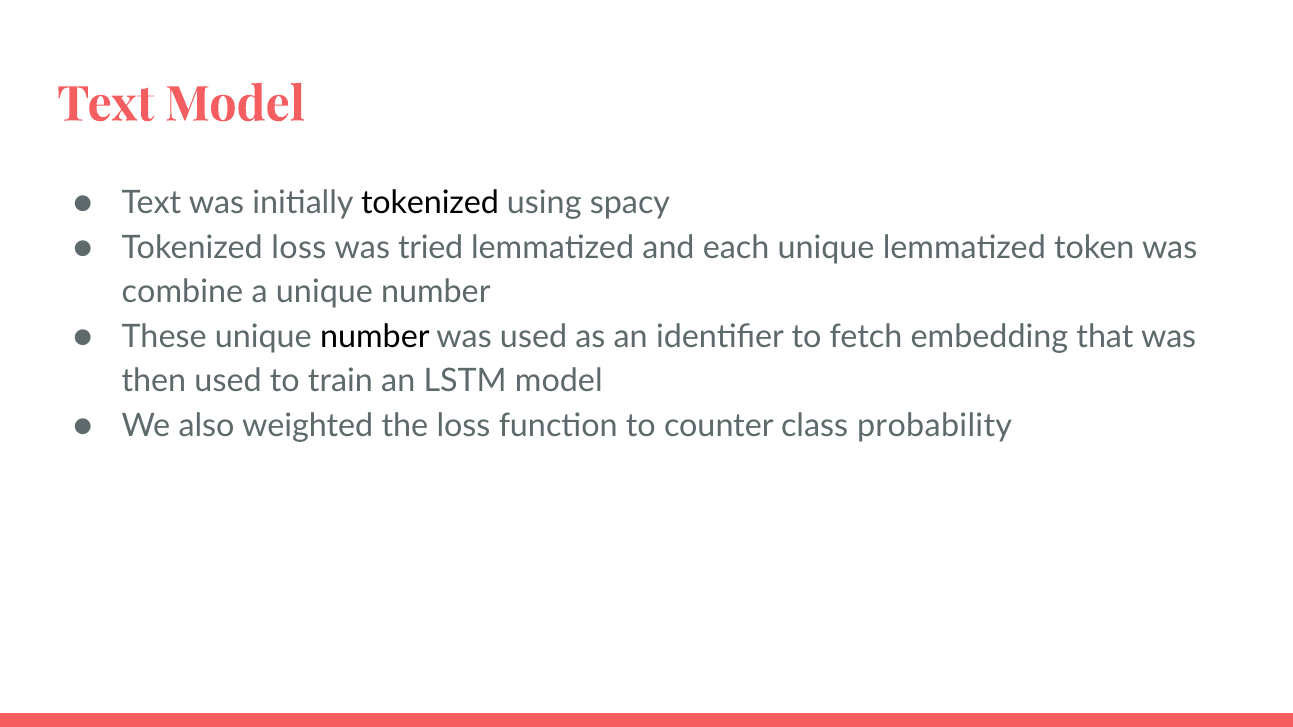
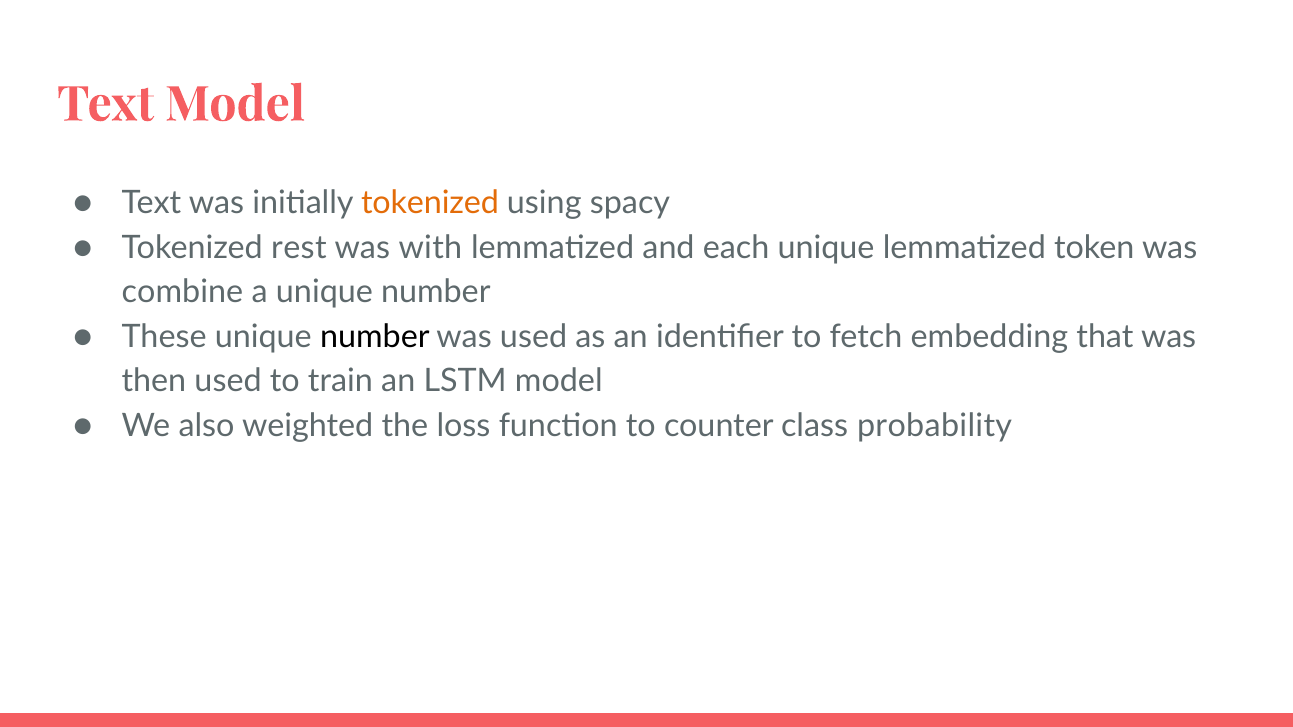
tokenized at (430, 203) colour: black -> orange
Tokenized loss: loss -> rest
tried: tried -> with
